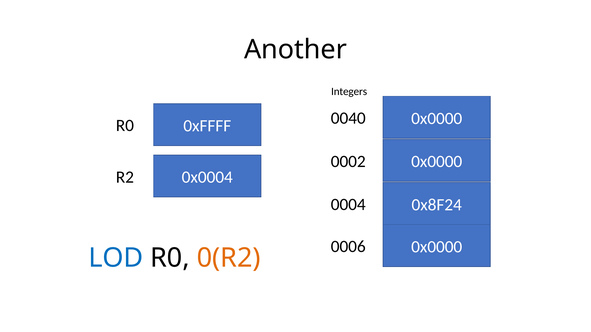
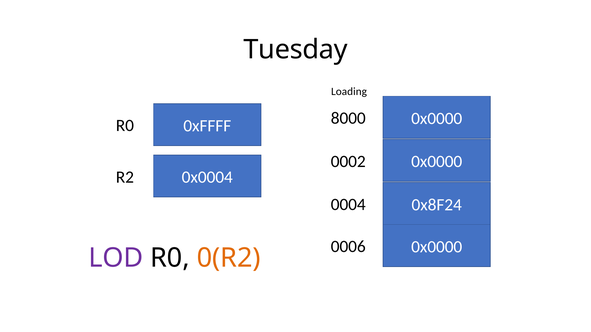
Another: Another -> Tuesday
Integers: Integers -> Loading
0040: 0040 -> 8000
LOD colour: blue -> purple
